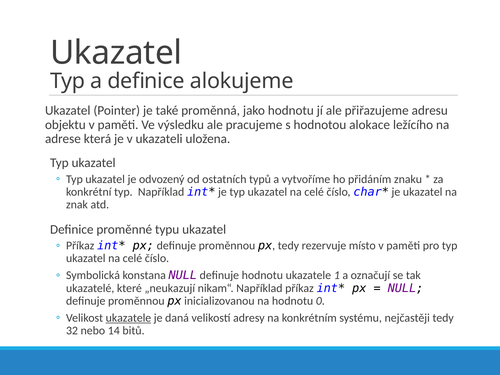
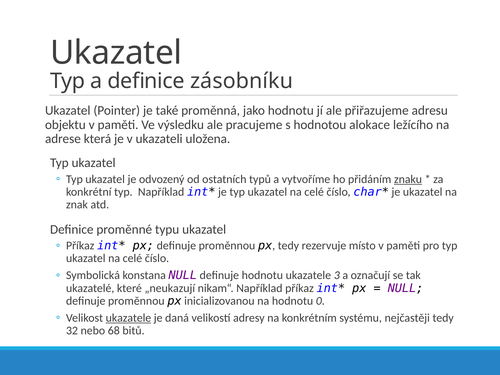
alokujeme: alokujeme -> zásobníku
znaku underline: none -> present
1: 1 -> 3
14: 14 -> 68
